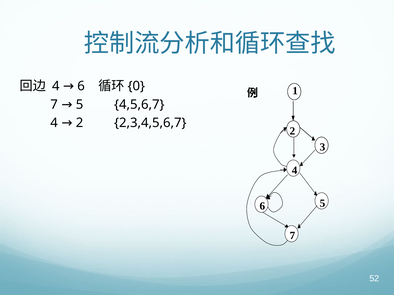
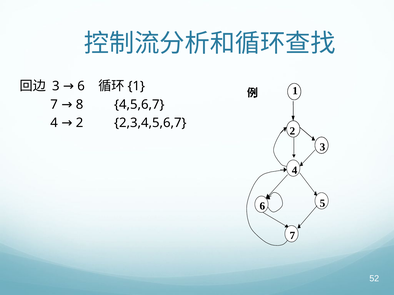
4 at (56, 86): 4 -> 3
0 at (136, 86): 0 -> 1
5 at (80, 105): 5 -> 8
